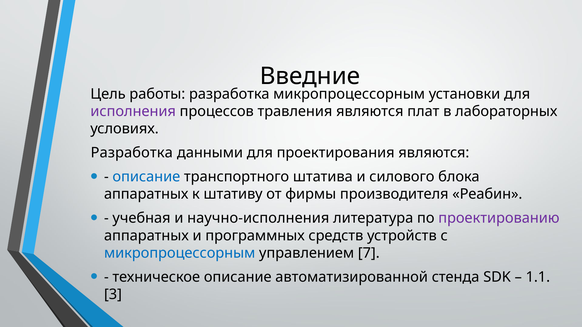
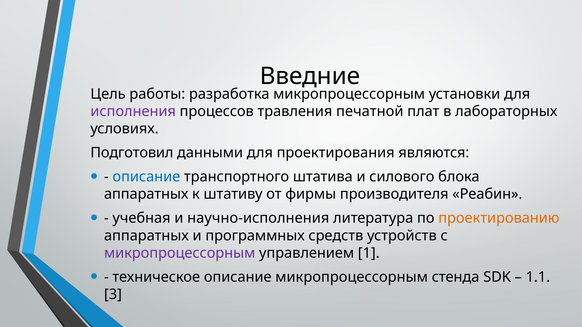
травления являются: являются -> печатной
Разработка at (132, 153): Разработка -> Подготовил
проектированию colour: purple -> orange
микропроцессорным at (180, 253) colour: blue -> purple
7: 7 -> 1
описание автоматизированной: автоматизированной -> микропроцессорным
